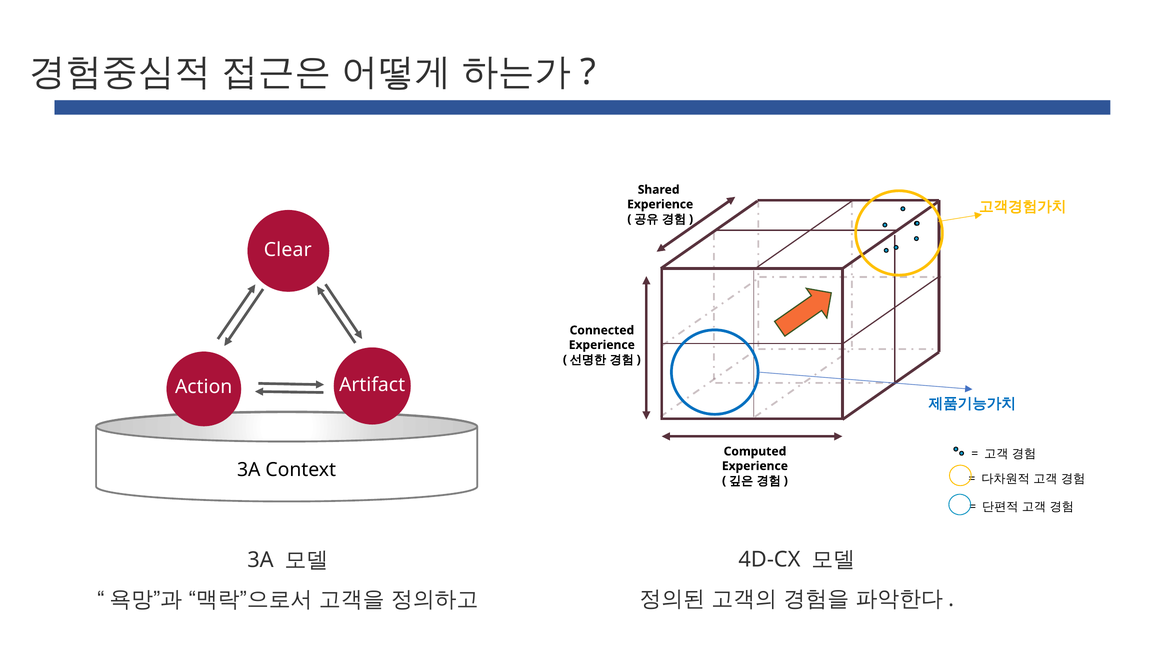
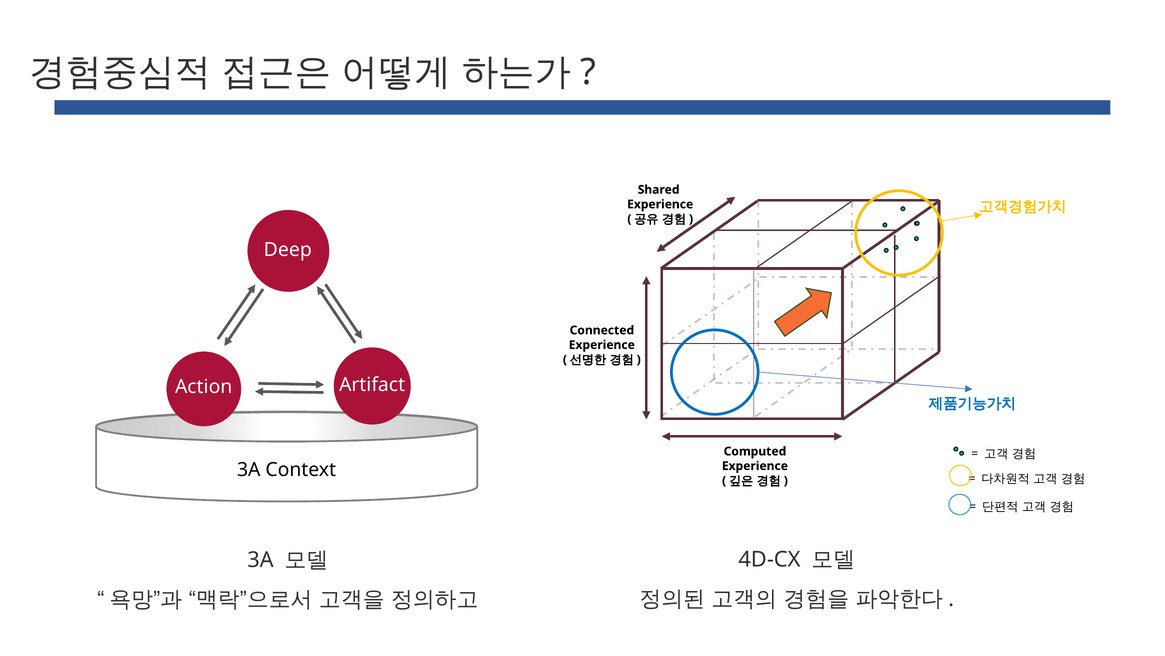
Clear: Clear -> Deep
